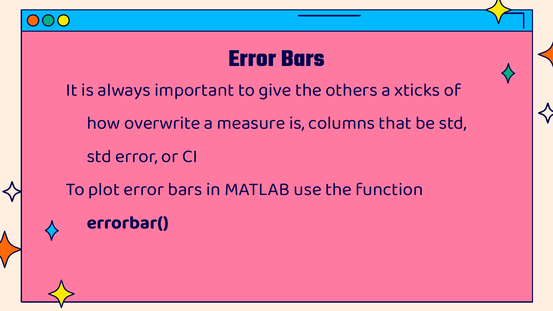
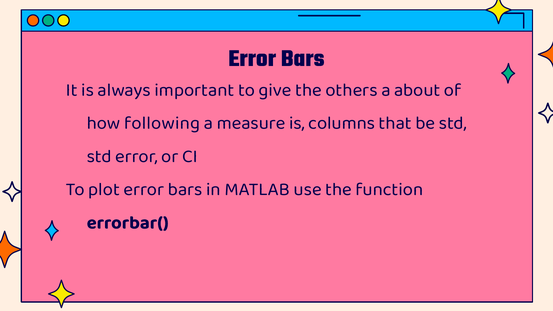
xticks: xticks -> about
overwrite: overwrite -> following
